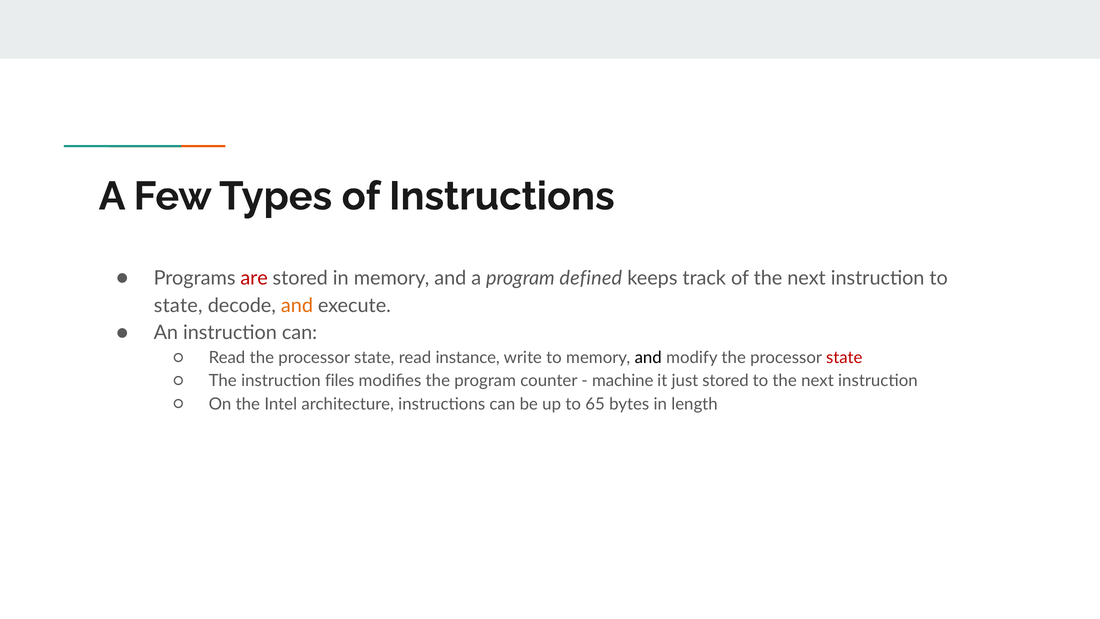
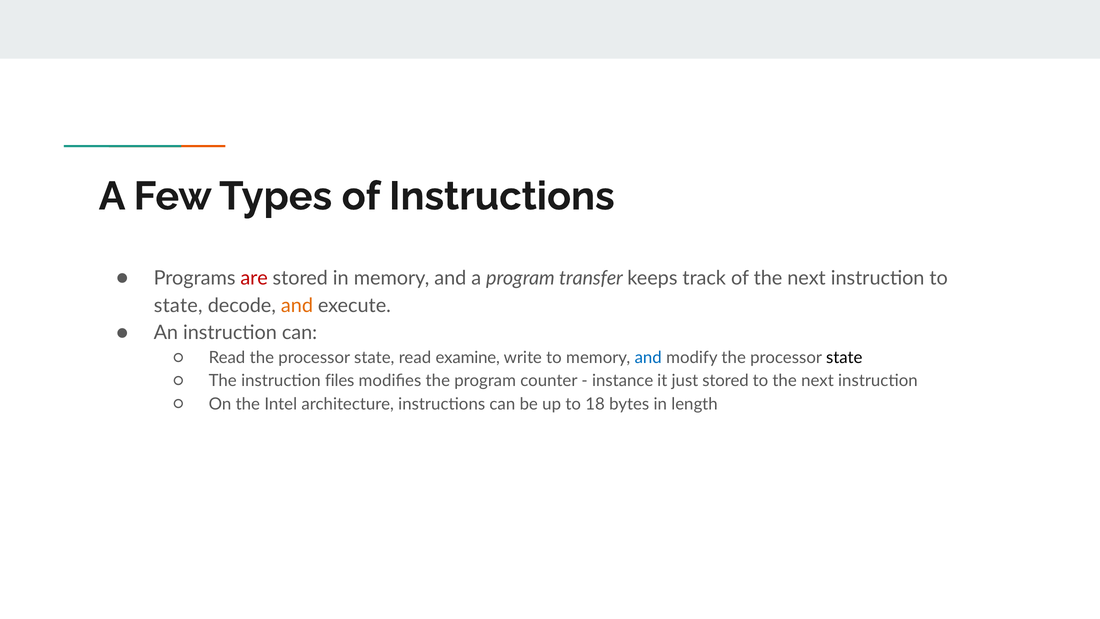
defined: defined -> transfer
instance: instance -> examine
and at (648, 358) colour: black -> blue
state at (844, 358) colour: red -> black
machine: machine -> instance
65: 65 -> 18
